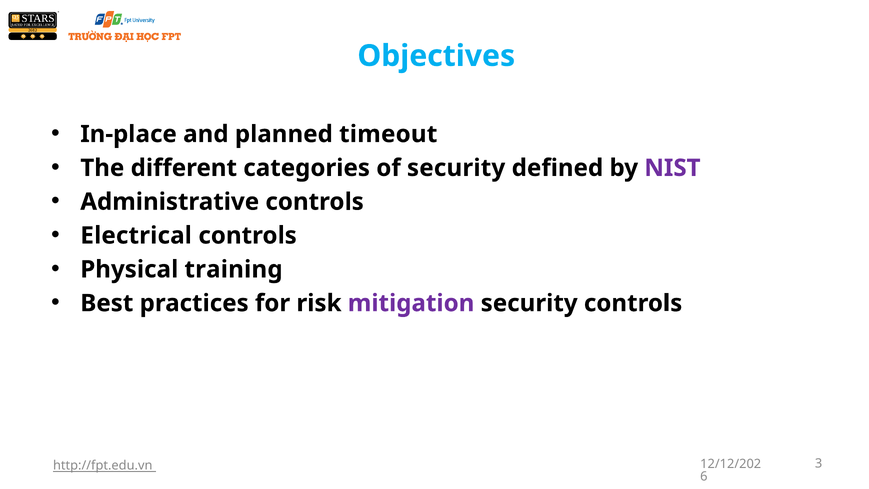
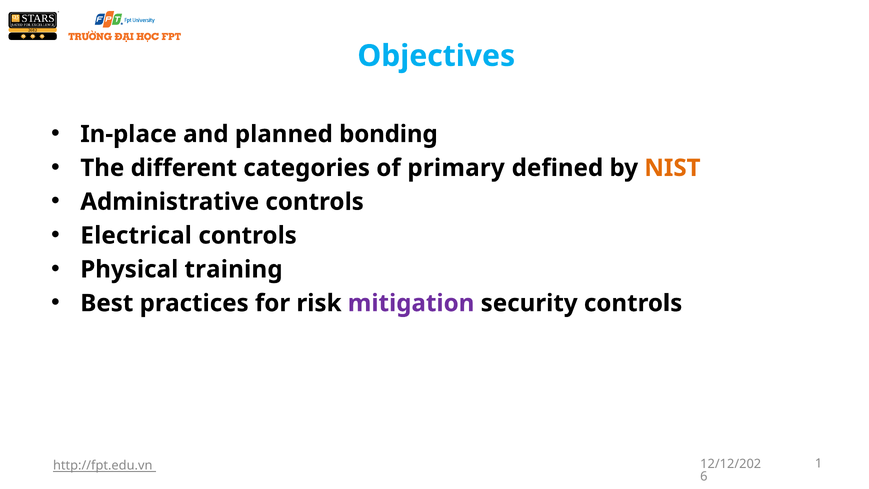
timeout: timeout -> bonding
of security: security -> primary
NIST colour: purple -> orange
3: 3 -> 1
